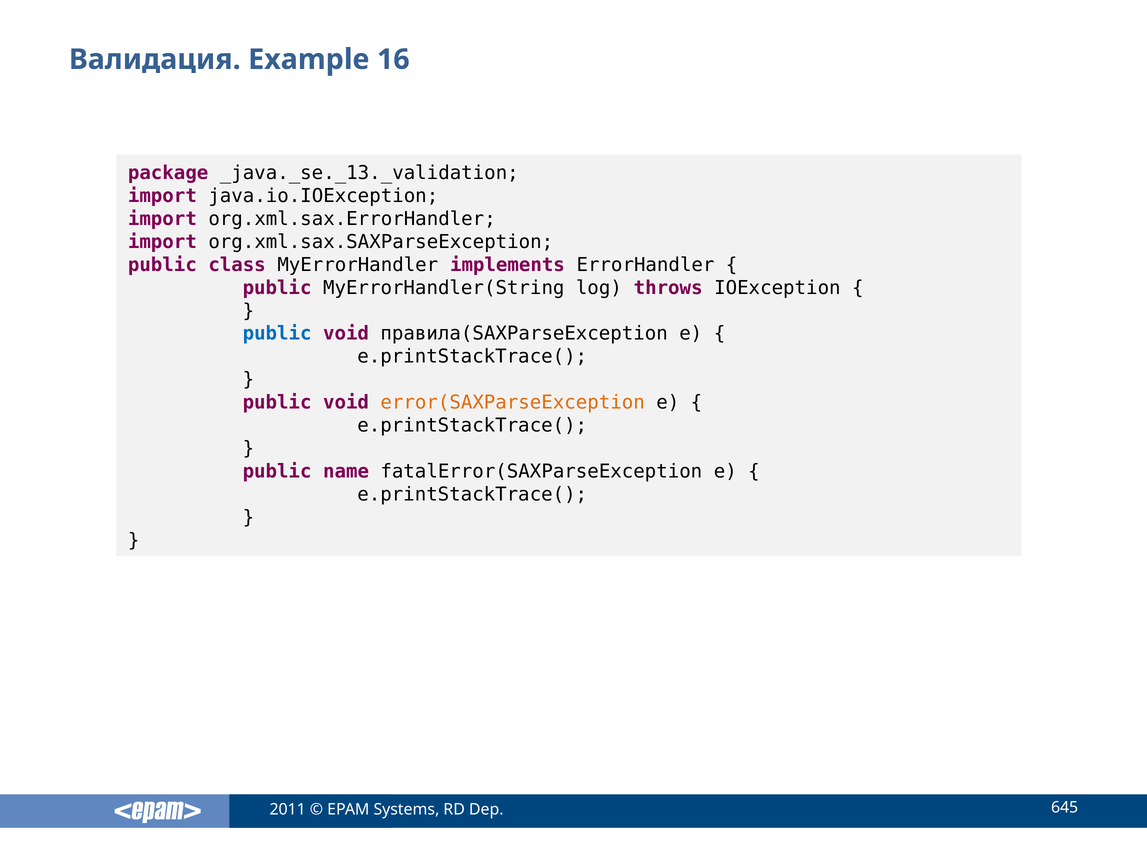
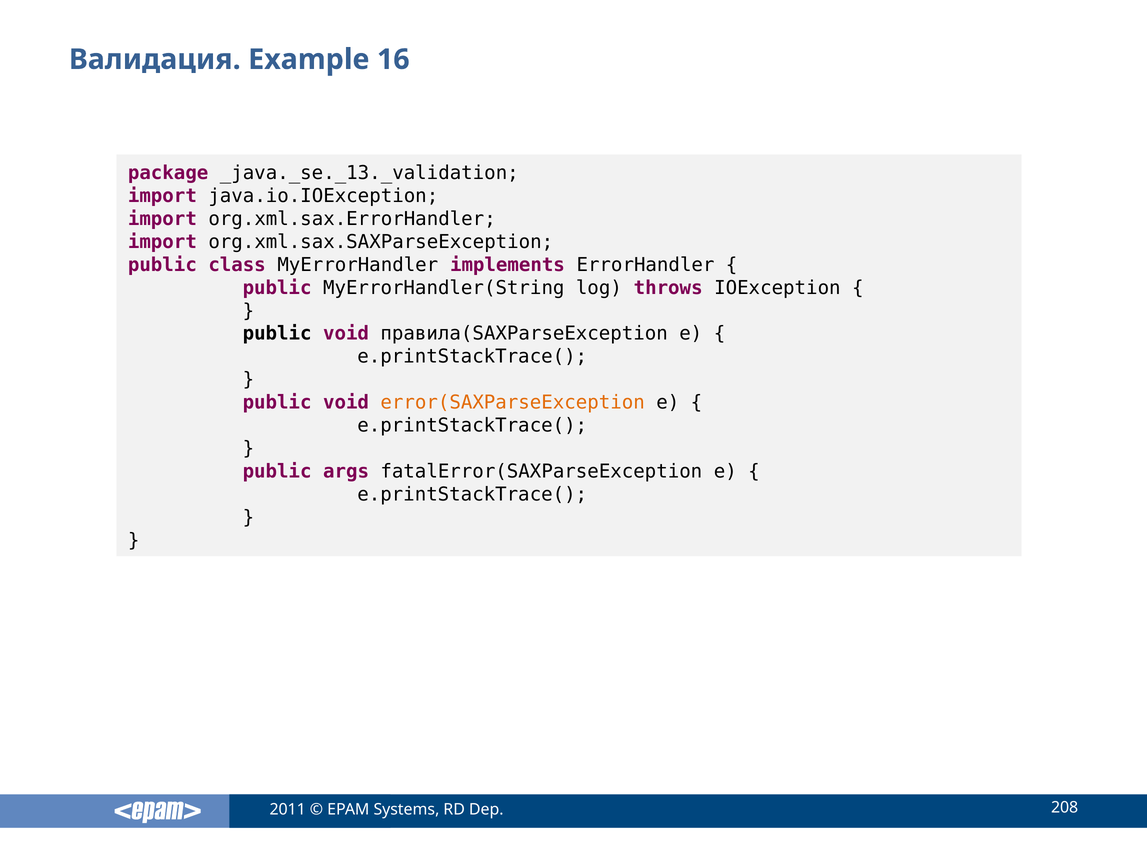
public at (277, 333) colour: blue -> black
name: name -> args
645: 645 -> 208
